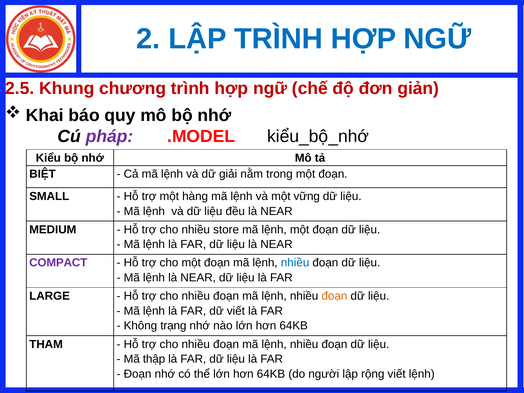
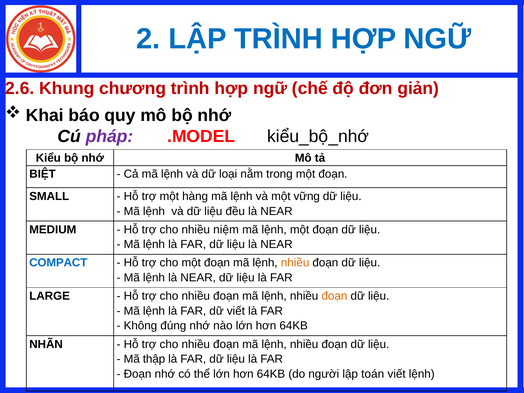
2.5: 2.5 -> 2.6
giải: giải -> loại
store: store -> niệm
COMPACT colour: purple -> blue
nhiều at (295, 263) colour: blue -> orange
trạng: trạng -> đúng
THAM: THAM -> NHÃN
rộng: rộng -> toán
